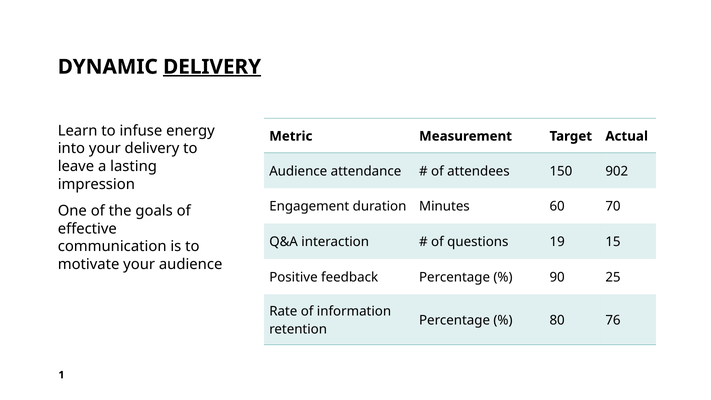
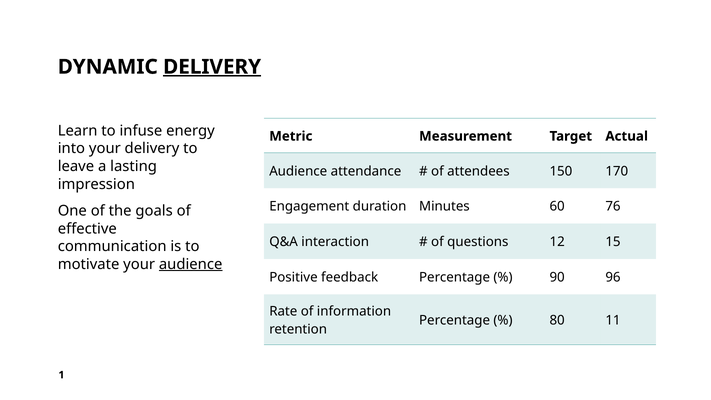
902: 902 -> 170
70: 70 -> 76
19: 19 -> 12
audience at (191, 264) underline: none -> present
25: 25 -> 96
76: 76 -> 11
